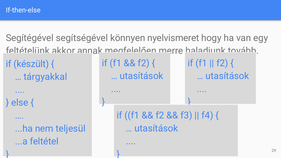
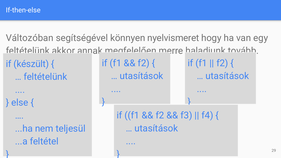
Segítégével: Segítégével -> Változóban
tárgyakkal at (45, 77): tárgyakkal -> feltételünk
